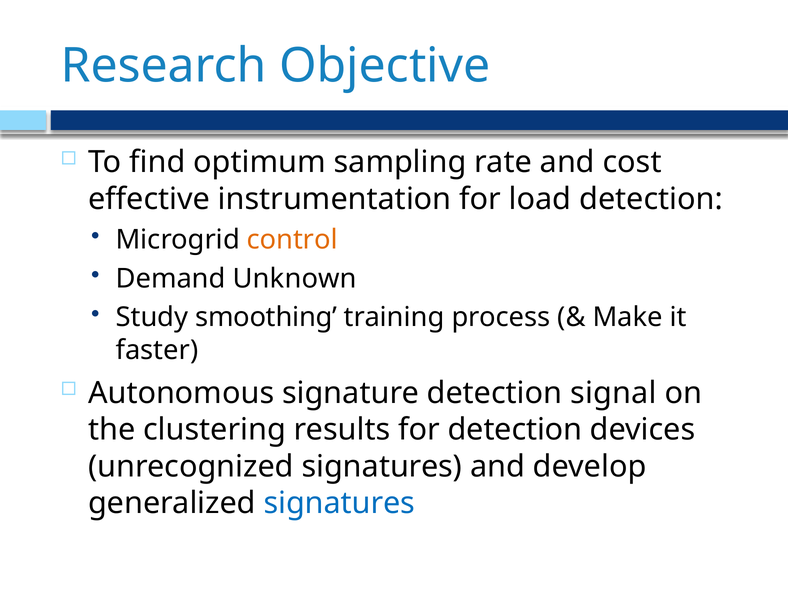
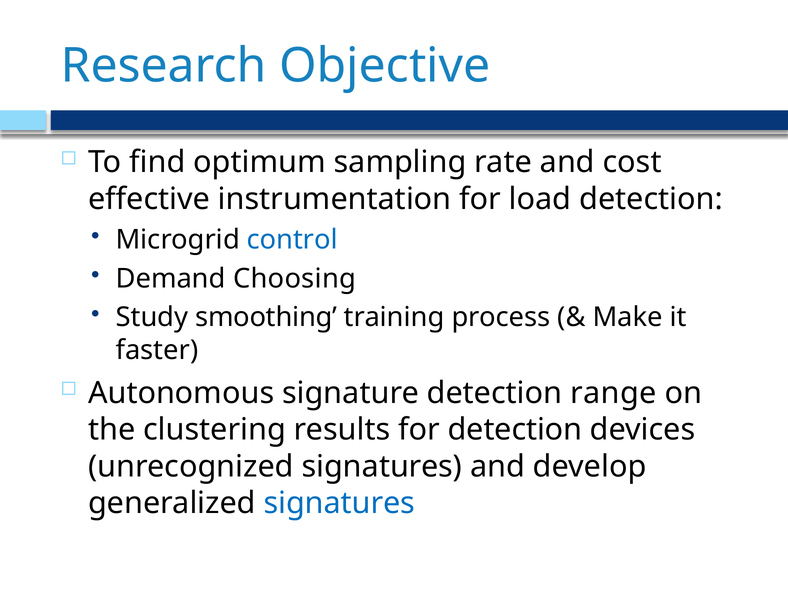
control colour: orange -> blue
Unknown: Unknown -> Choosing
signal: signal -> range
